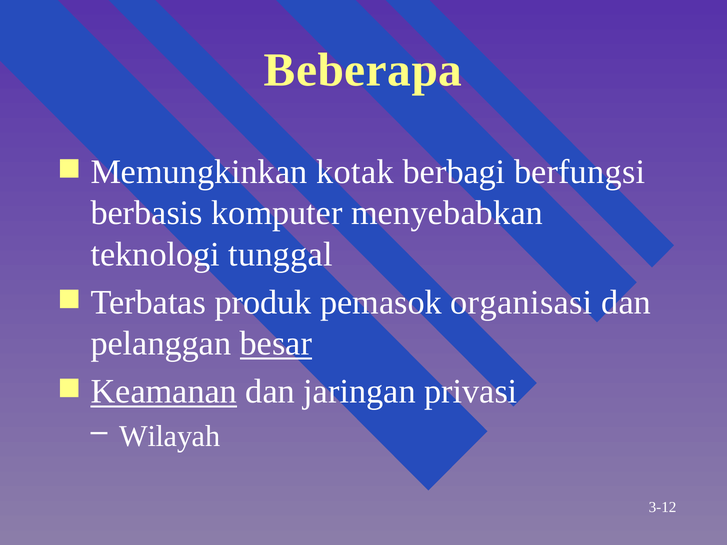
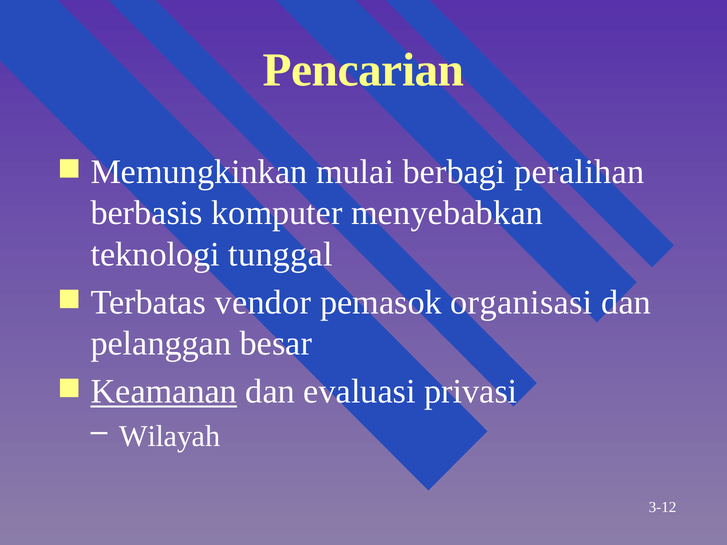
Beberapa: Beberapa -> Pencarian
kotak: kotak -> mulai
berfungsi: berfungsi -> peralihan
produk: produk -> vendor
besar underline: present -> none
jaringan: jaringan -> evaluasi
